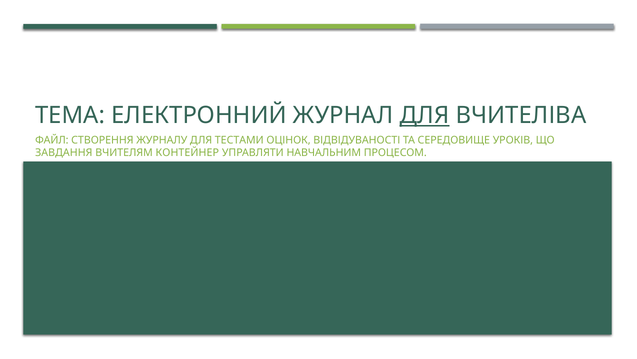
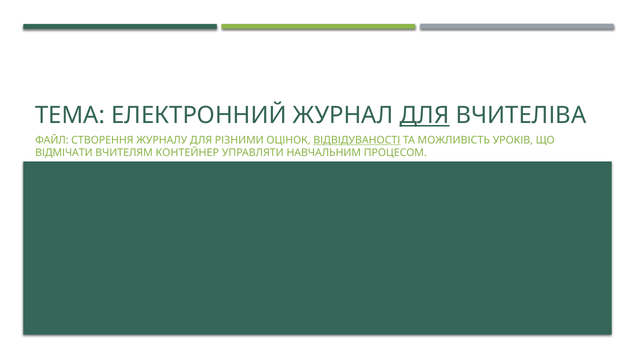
ТЕСТАМИ: ТЕСТАМИ -> РІЗНИМИ
ВІДВІДУВАНОСТІ underline: none -> present
СЕРЕДОВИЩЕ: СЕРЕДОВИЩЕ -> МОЖЛИВІСТЬ
ЗАВДАННЯ: ЗАВДАННЯ -> ВІДМІЧАТИ
